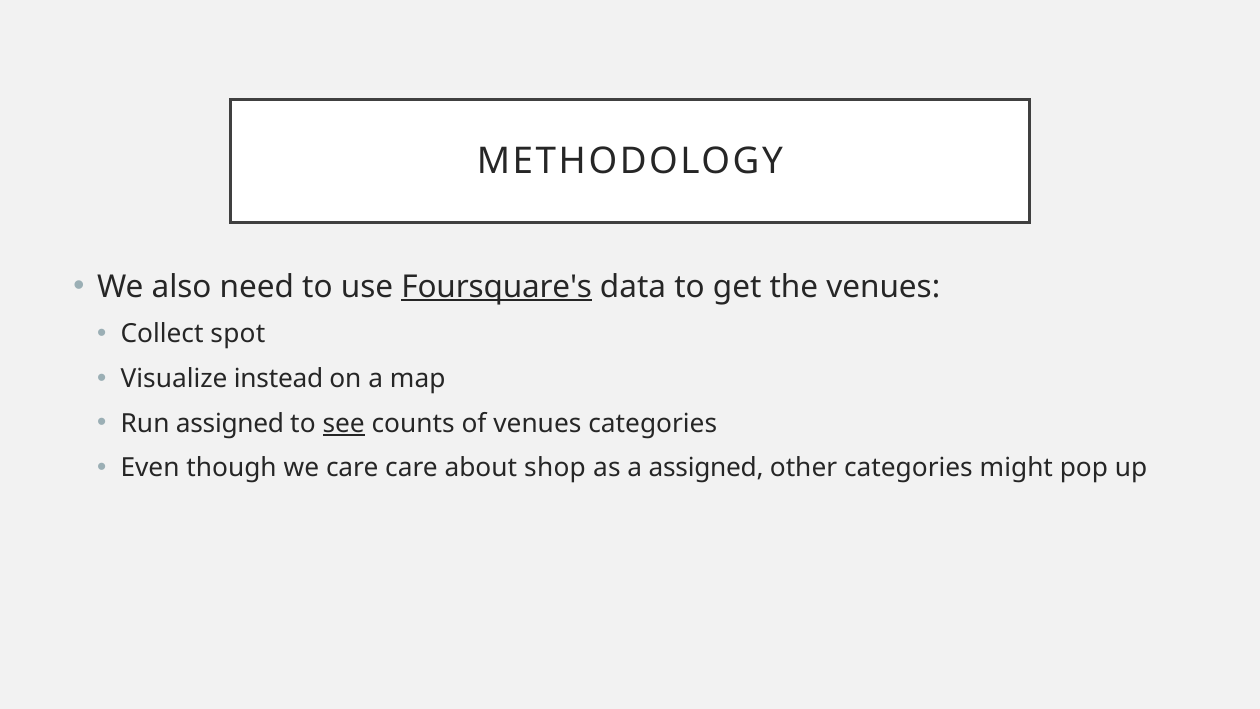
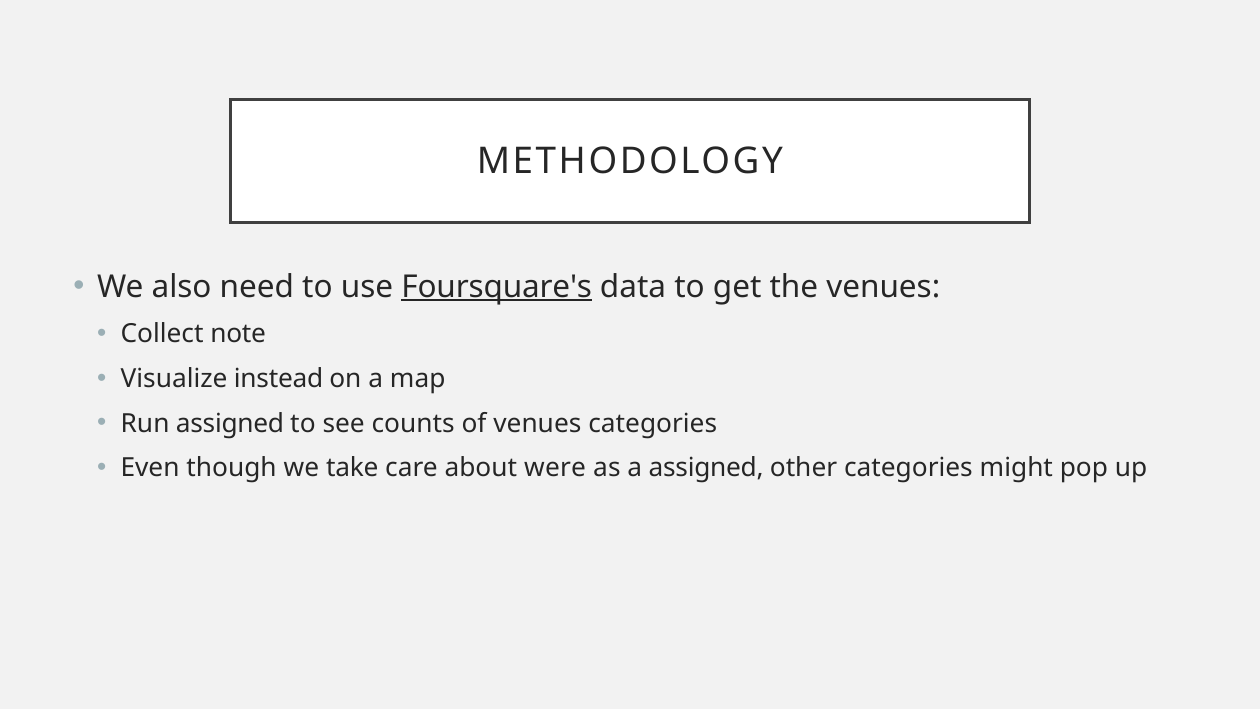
spot: spot -> note
see underline: present -> none
we care: care -> take
shop: shop -> were
